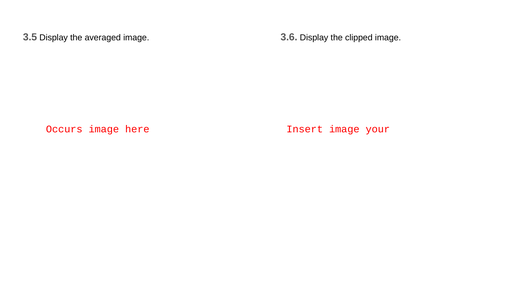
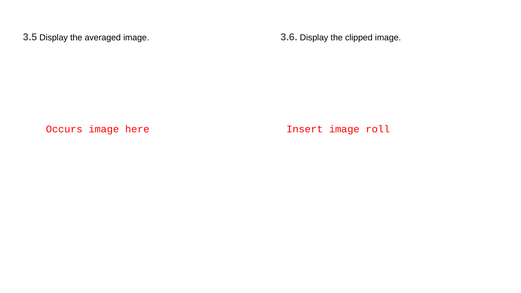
your: your -> roll
